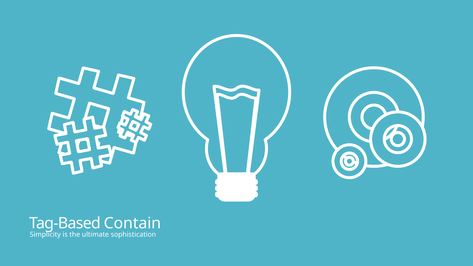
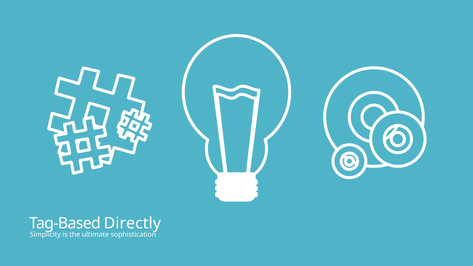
Contain: Contain -> Directly
